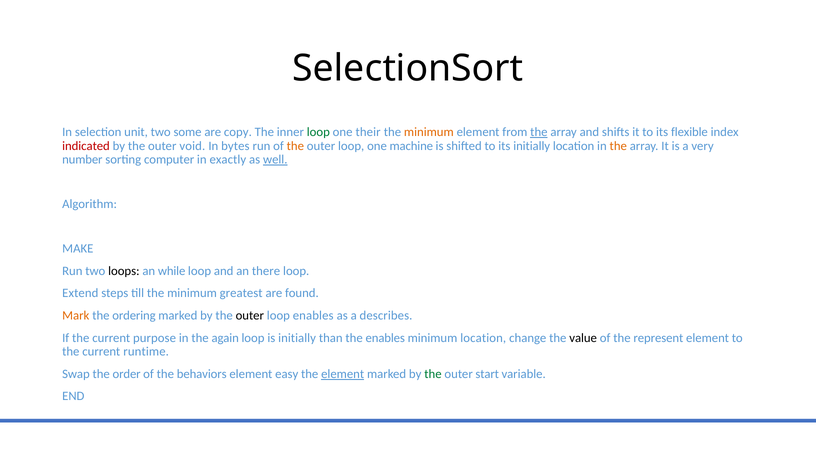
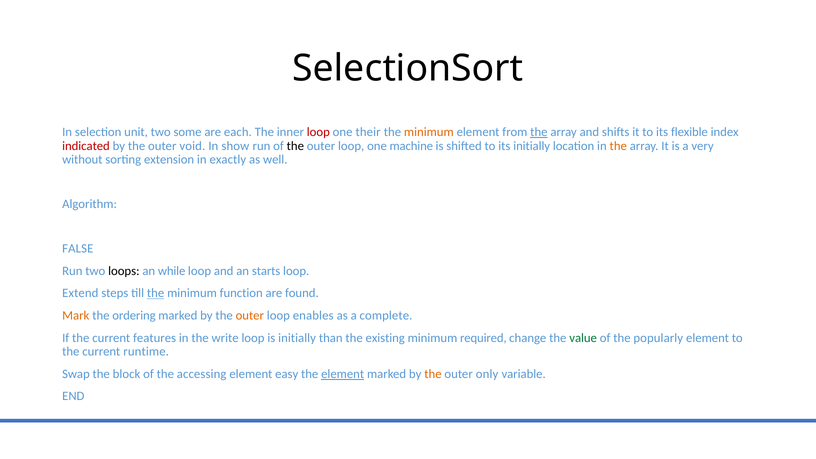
copy: copy -> each
loop at (318, 132) colour: green -> red
bytes: bytes -> show
the at (295, 146) colour: orange -> black
number: number -> without
computer: computer -> extension
well underline: present -> none
MAKE: MAKE -> FALSE
there: there -> starts
the at (156, 293) underline: none -> present
greatest: greatest -> function
outer at (250, 316) colour: black -> orange
describes: describes -> complete
purpose: purpose -> features
again: again -> write
the enables: enables -> existing
minimum location: location -> required
value colour: black -> green
represent: represent -> popularly
order: order -> block
behaviors: behaviors -> accessing
the at (433, 374) colour: green -> orange
start: start -> only
